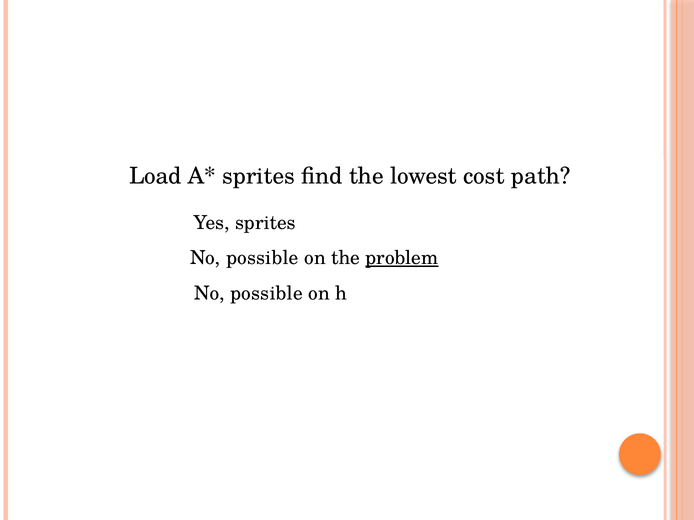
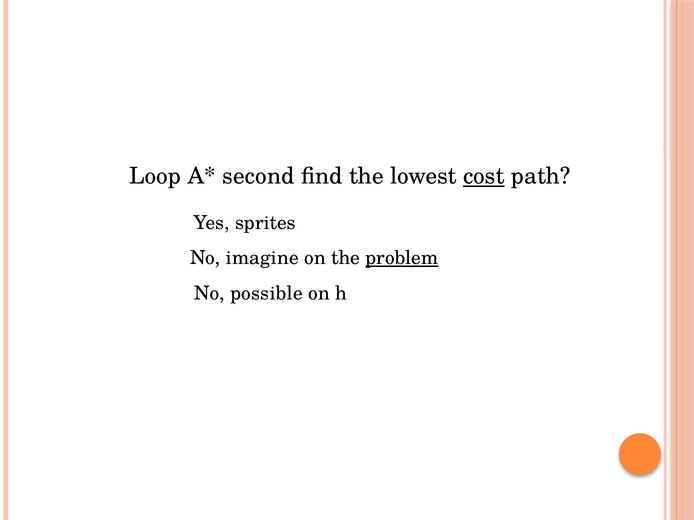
Load: Load -> Loop
sprites at (259, 176): sprites -> second
cost underline: none -> present
possible at (262, 258): possible -> imagine
